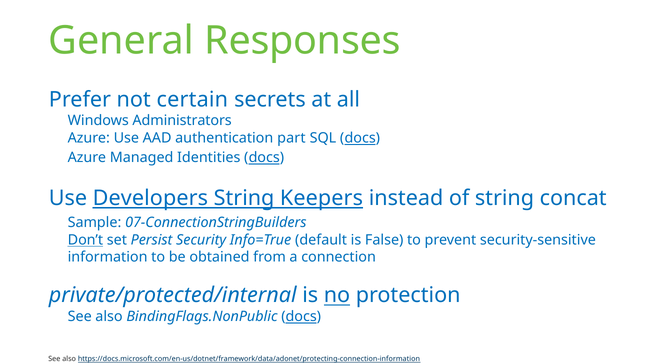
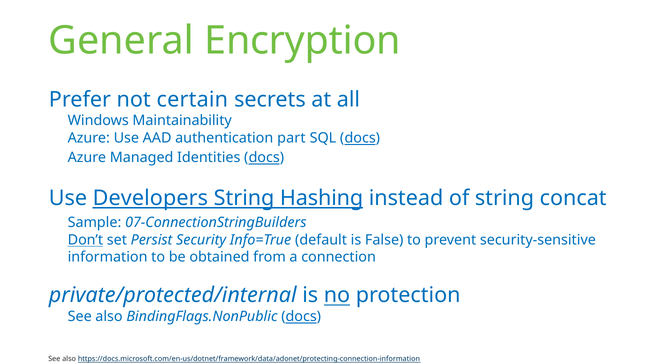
Responses: Responses -> Encryption
Administrators: Administrators -> Maintainability
Keepers: Keepers -> Hashing
